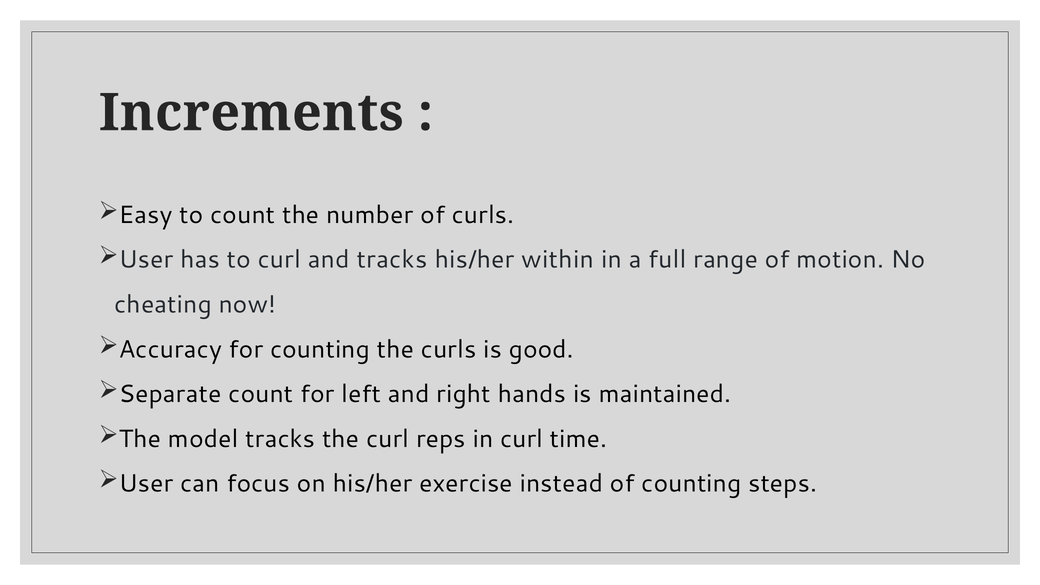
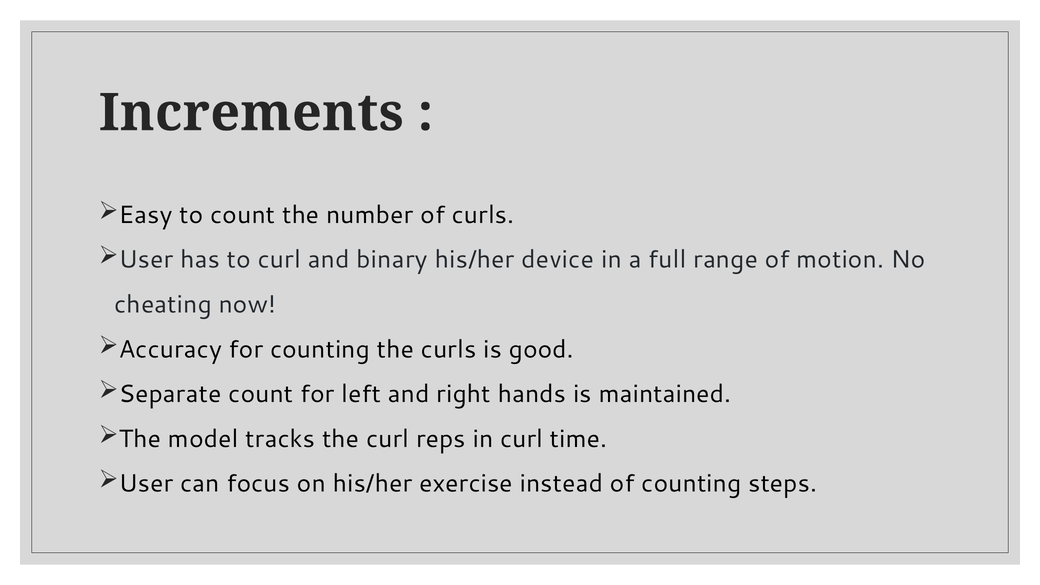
and tracks: tracks -> binary
within: within -> device
